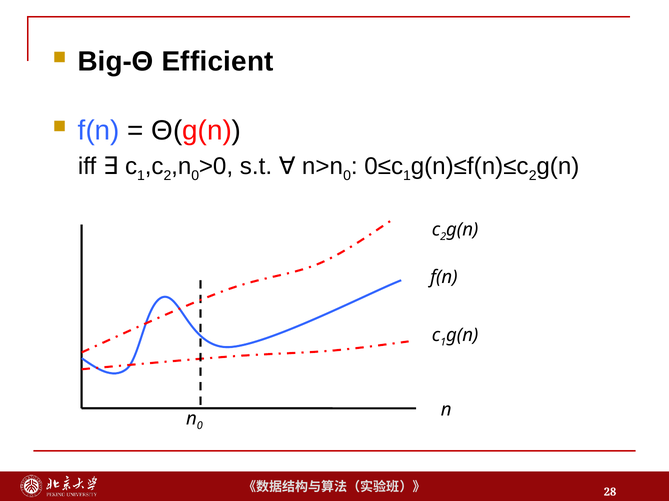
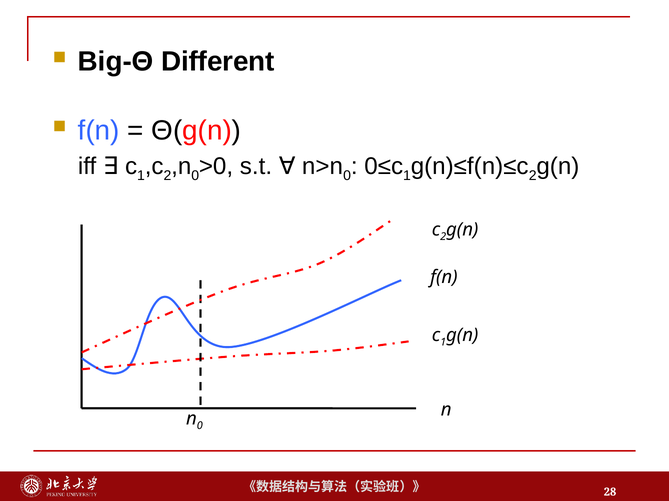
Efficient: Efficient -> Different
